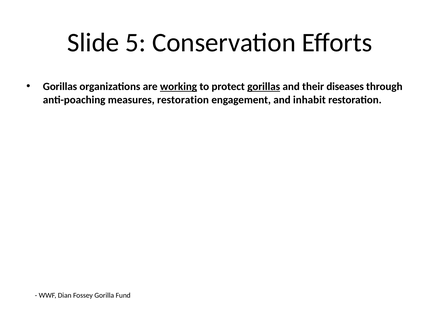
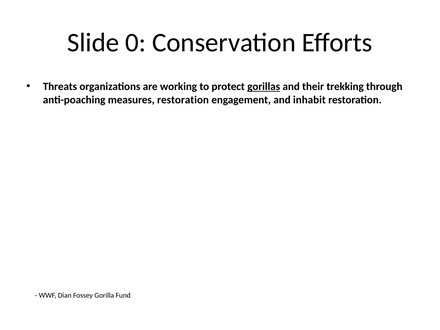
5: 5 -> 0
Gorillas at (60, 87): Gorillas -> Threats
working underline: present -> none
diseases: diseases -> trekking
